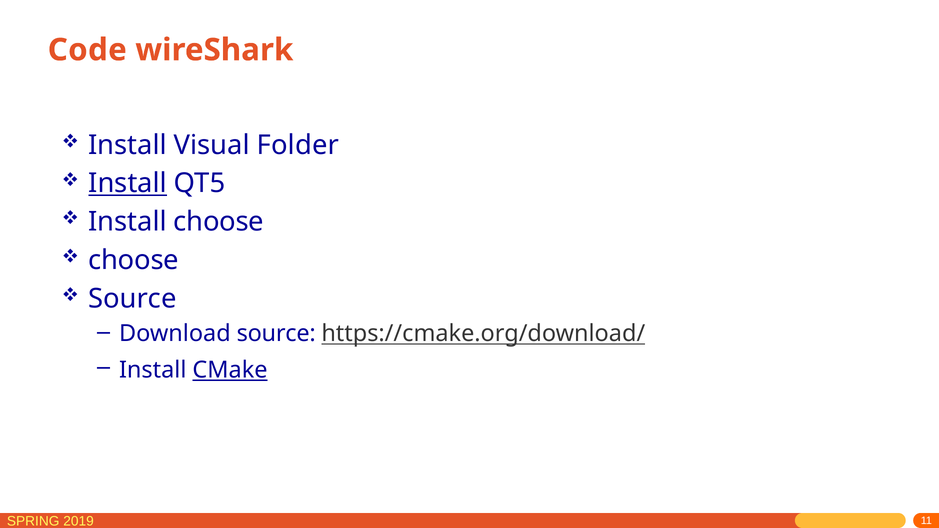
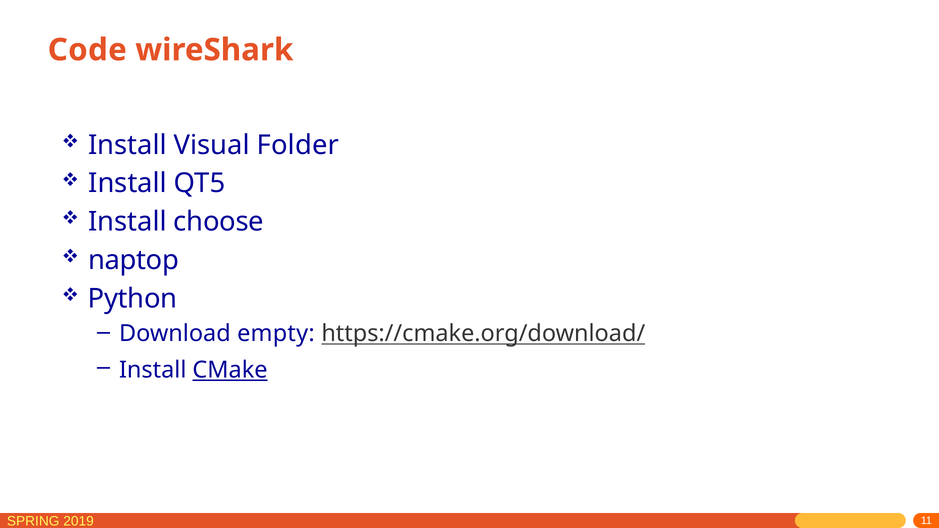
Install at (128, 183) underline: present -> none
choose at (134, 260): choose -> naptop
Source at (132, 299): Source -> Python
Download source: source -> empty
